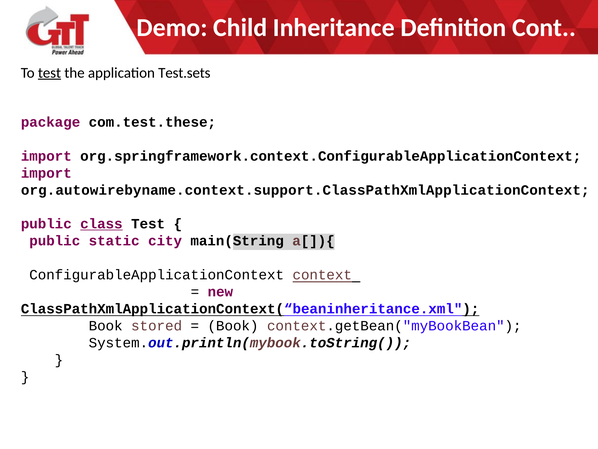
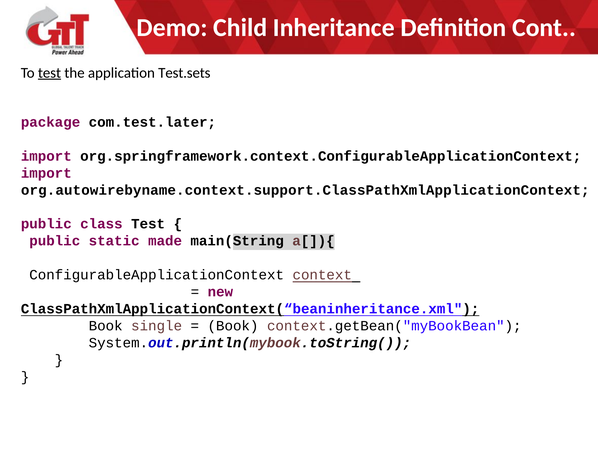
com.test.these: com.test.these -> com.test.later
class underline: present -> none
city: city -> made
stored: stored -> single
